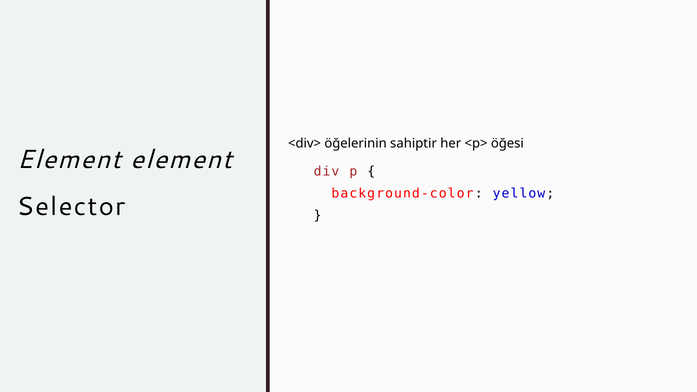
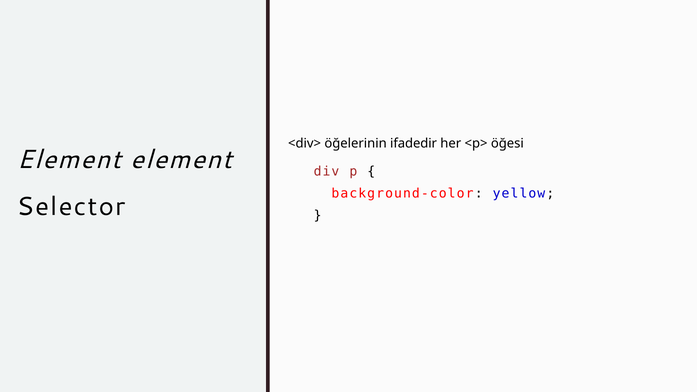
sahiptir: sahiptir -> ifadedir
